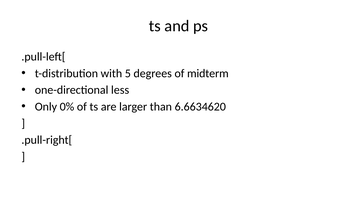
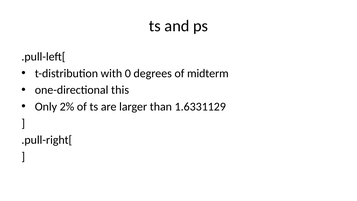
5: 5 -> 0
less: less -> this
0%: 0% -> 2%
6.6634620: 6.6634620 -> 1.6331129
